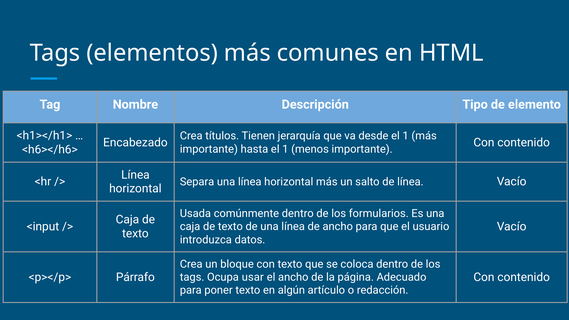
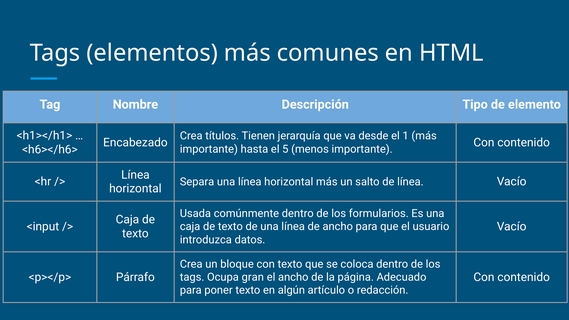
hasta el 1: 1 -> 5
usar: usar -> gran
